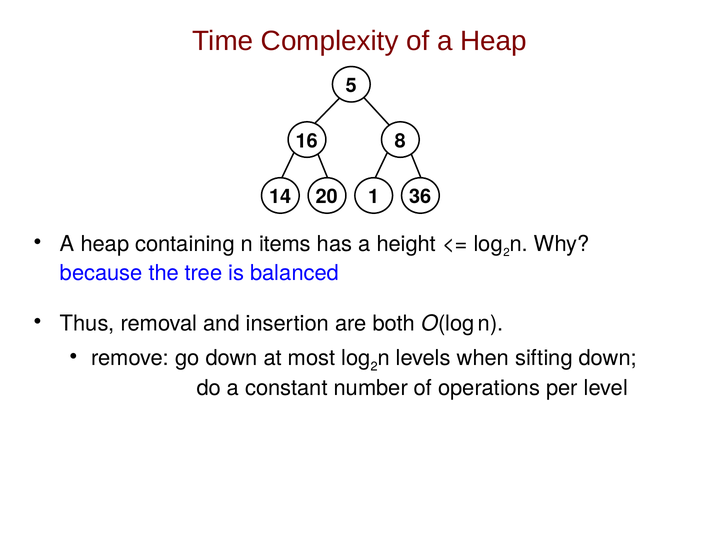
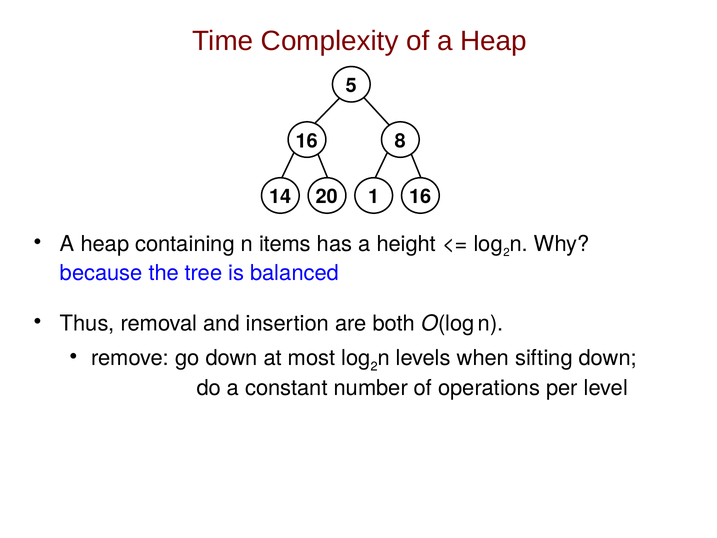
1 36: 36 -> 16
